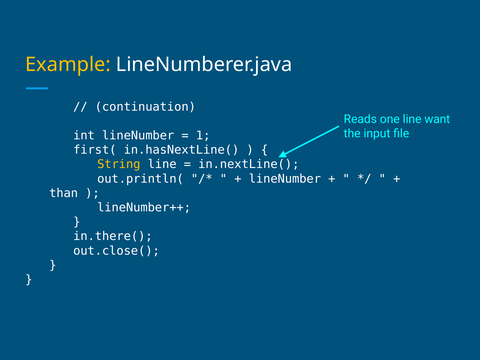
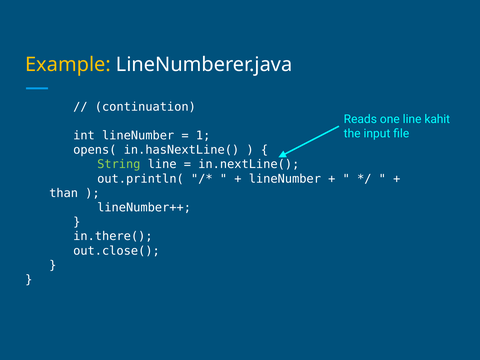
want: want -> kahit
first(: first( -> opens(
String colour: yellow -> light green
